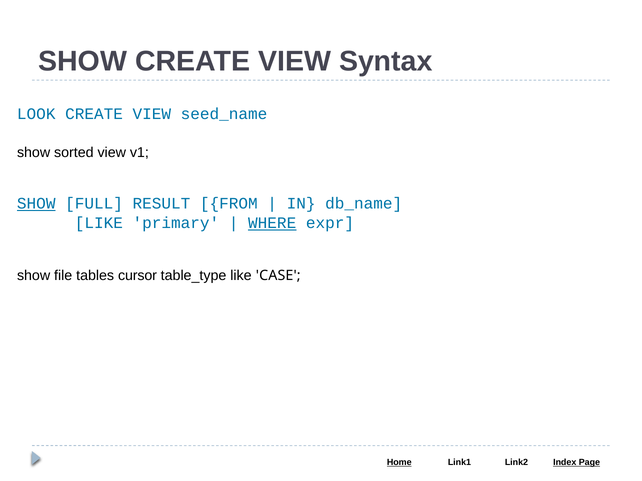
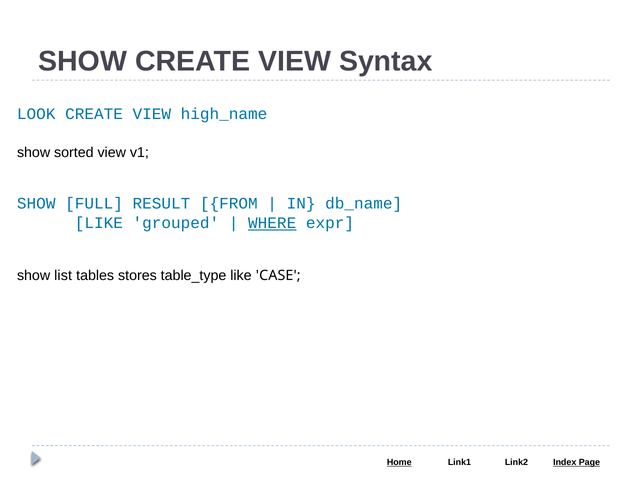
seed_name: seed_name -> high_name
SHOW at (36, 204) underline: present -> none
primary: primary -> grouped
file: file -> list
cursor: cursor -> stores
